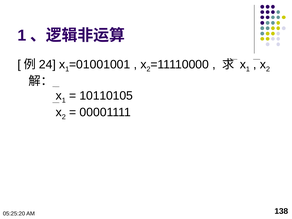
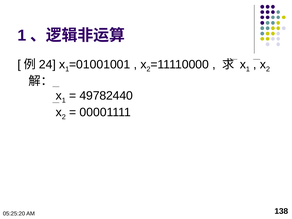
10110105: 10110105 -> 49782440
